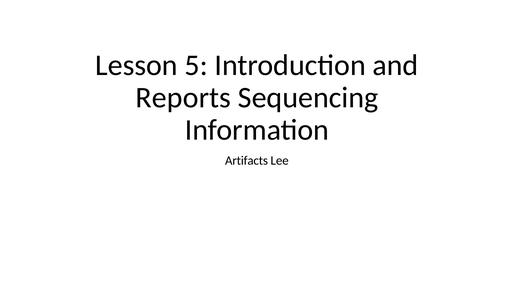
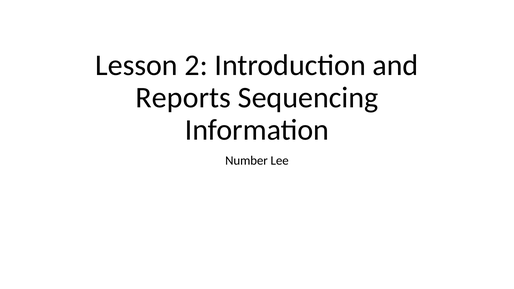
5: 5 -> 2
Artifacts: Artifacts -> Number
